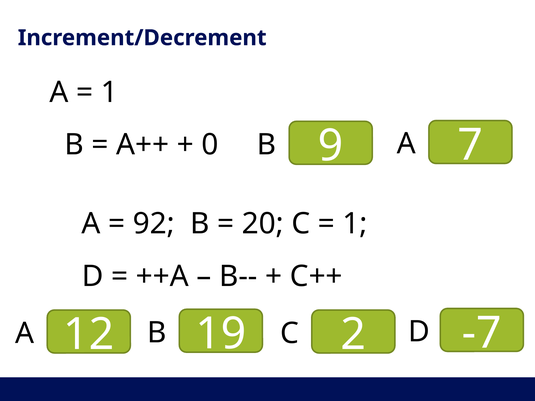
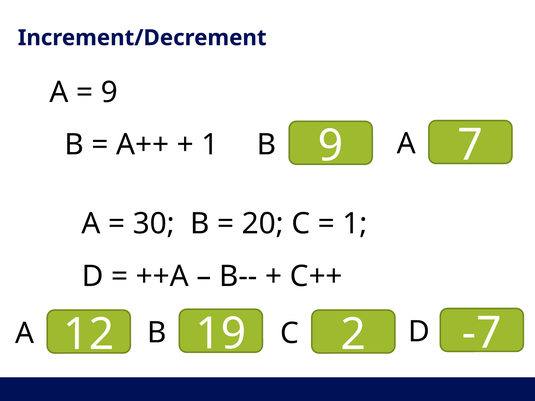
1 at (109, 93): 1 -> 9
0 at (210, 145): 0 -> 1
92: 92 -> 30
